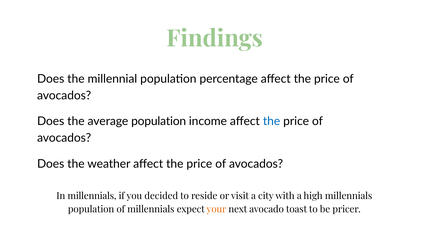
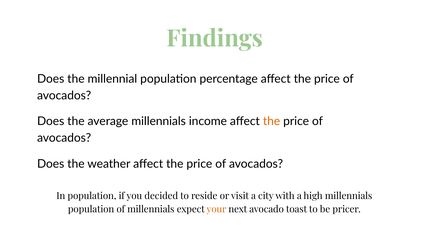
average population: population -> millennials
the at (272, 122) colour: blue -> orange
In millennials: millennials -> population
